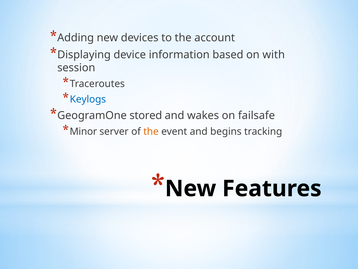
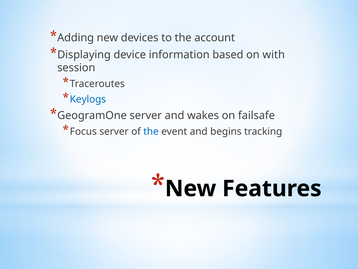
GeogramOne stored: stored -> server
Minor: Minor -> Focus
the at (151, 131) colour: orange -> blue
